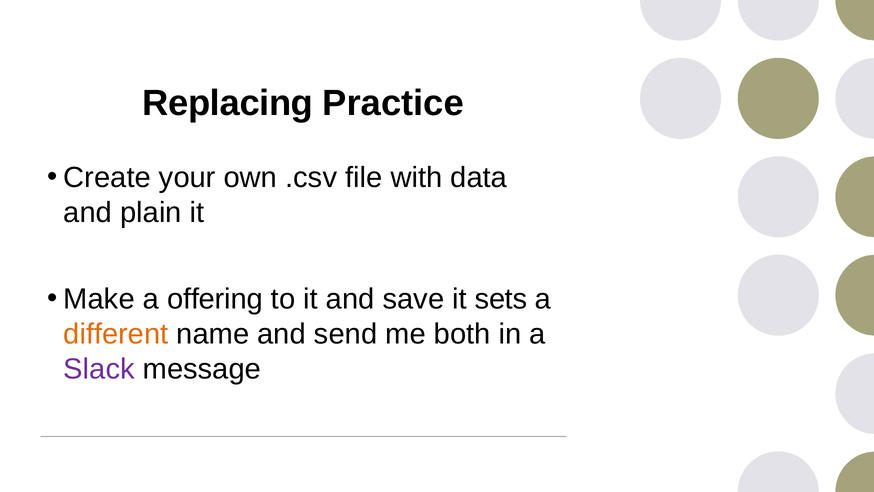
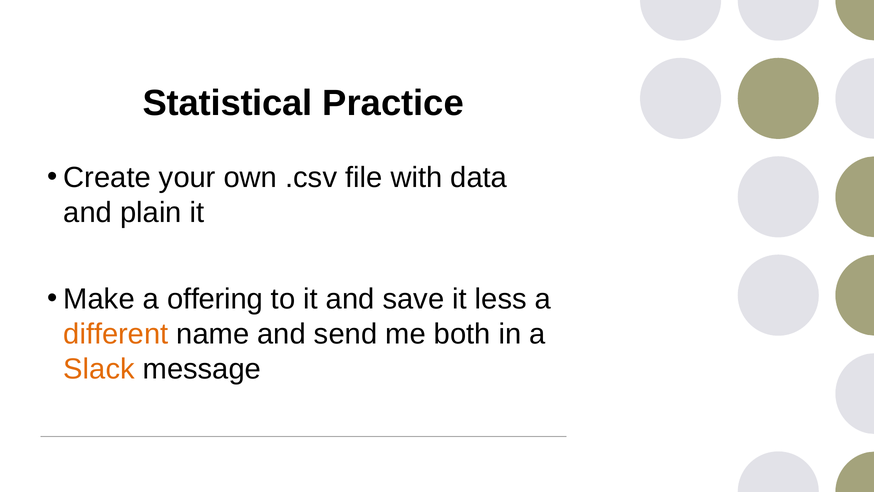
Replacing: Replacing -> Statistical
sets: sets -> less
Slack colour: purple -> orange
